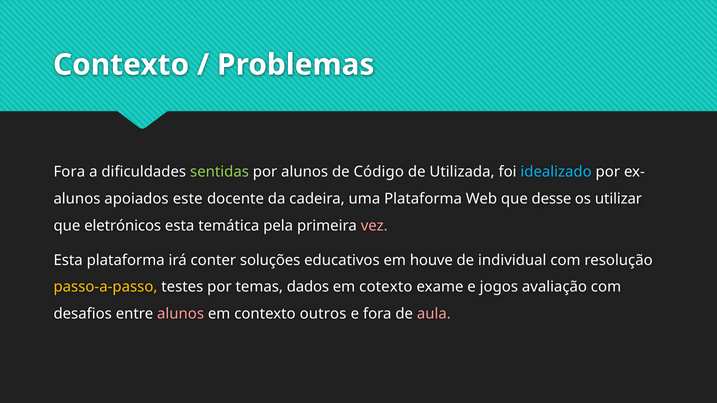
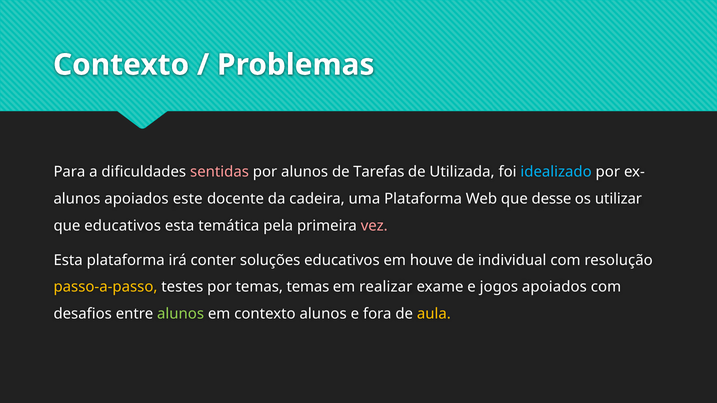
Fora at (69, 172): Fora -> Para
sentidas colour: light green -> pink
Código: Código -> Tarefas
que eletrónicos: eletrónicos -> educativos
temas dados: dados -> temas
cotexto: cotexto -> realizar
jogos avaliação: avaliação -> apoiados
alunos at (181, 314) colour: pink -> light green
contexto outros: outros -> alunos
aula colour: pink -> yellow
